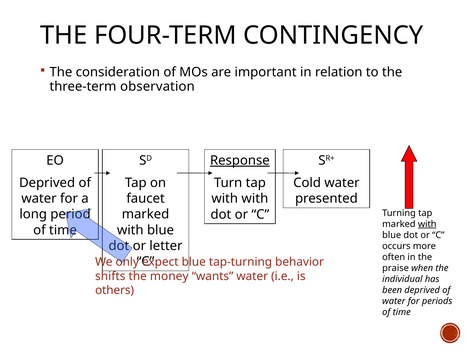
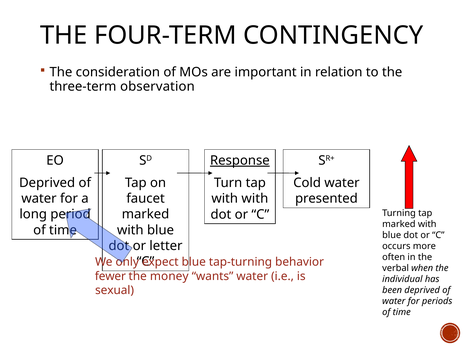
with at (427, 224) underline: present -> none
praise: praise -> verbal
shifts: shifts -> fewer
others: others -> sexual
